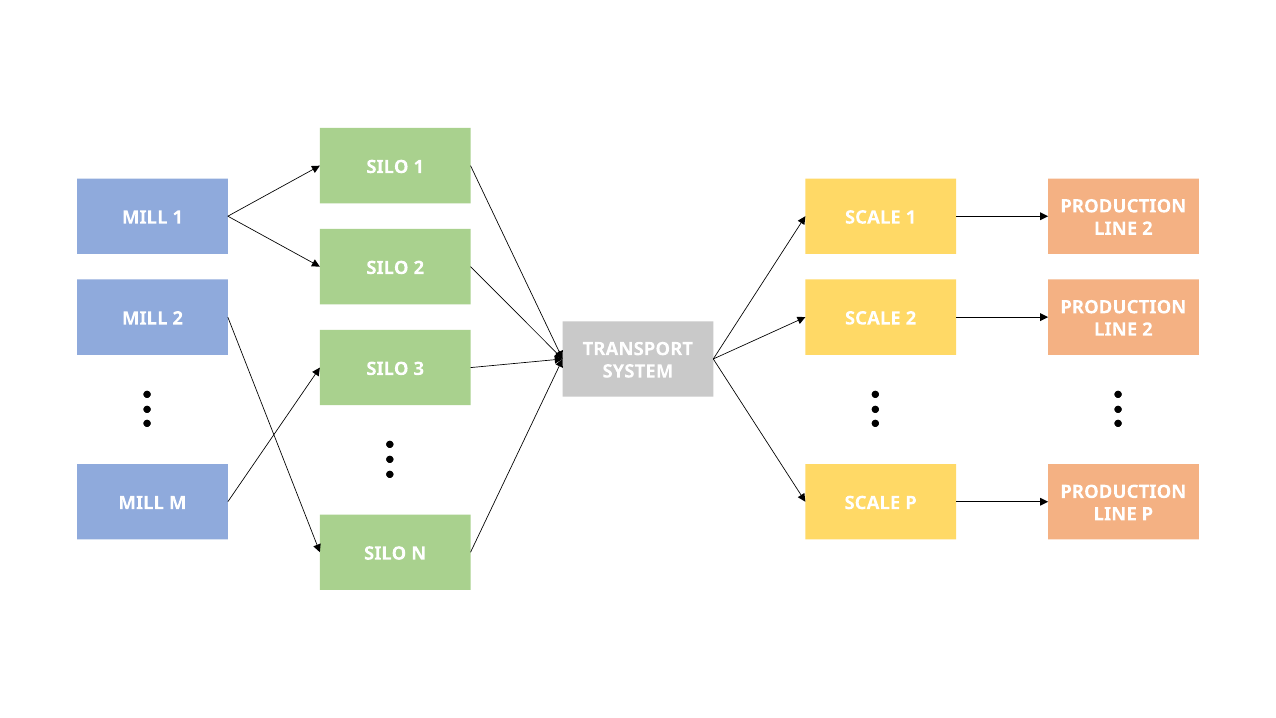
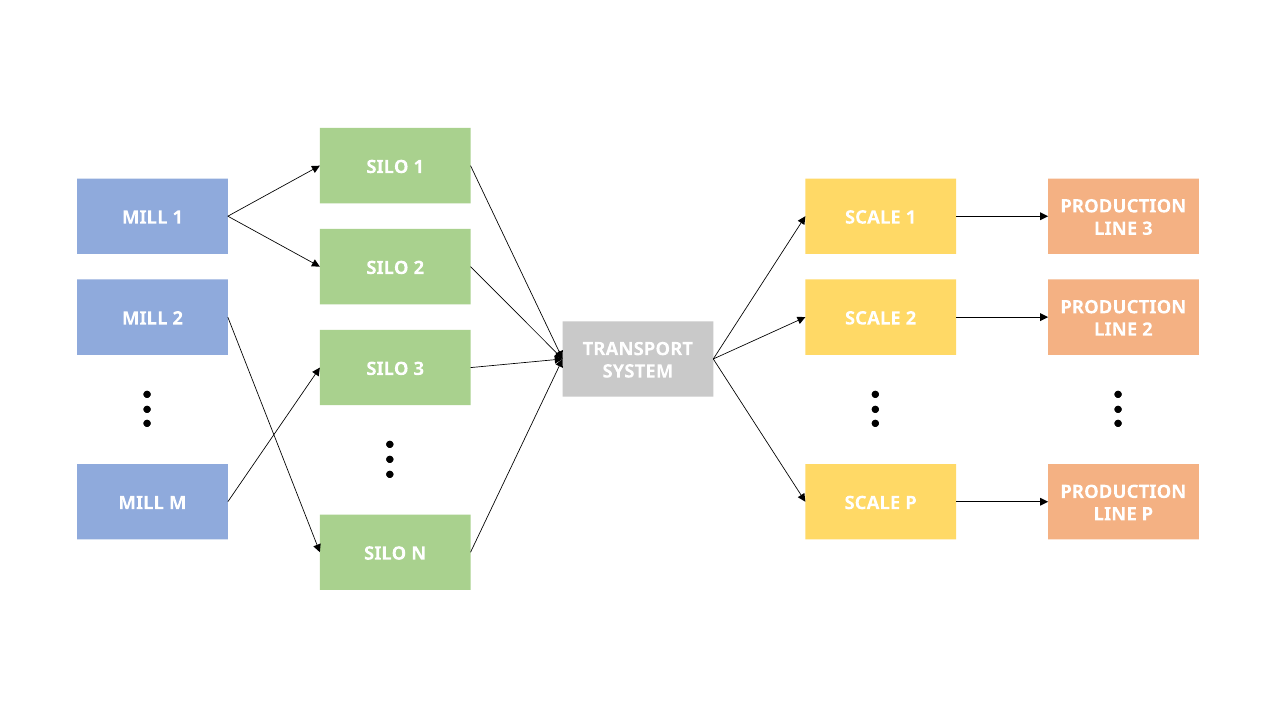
2 at (1147, 229): 2 -> 3
